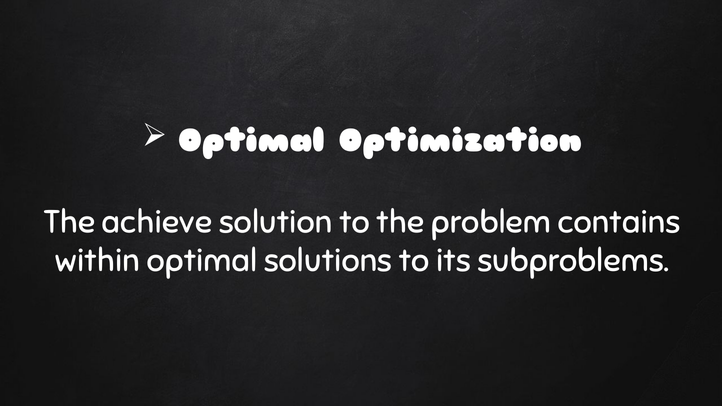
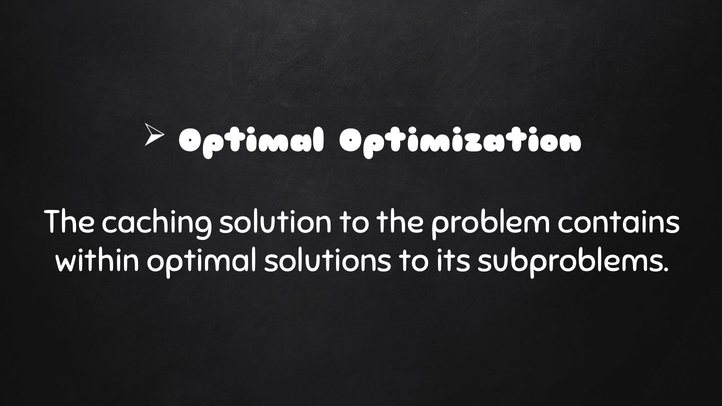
achieve: achieve -> caching
